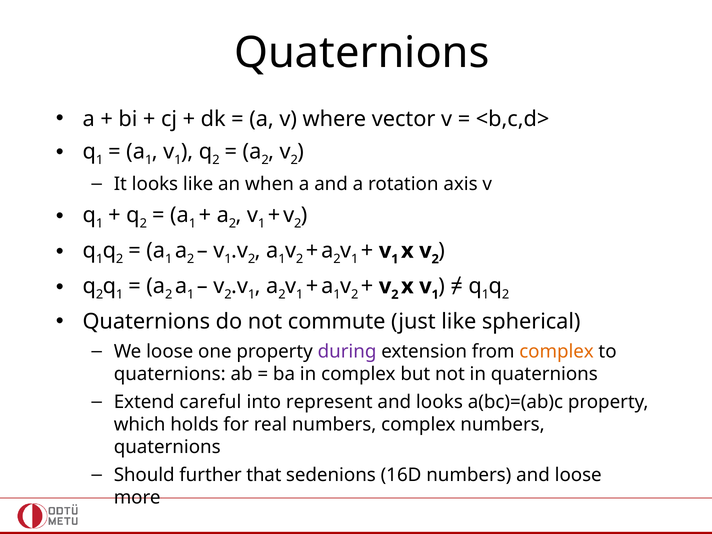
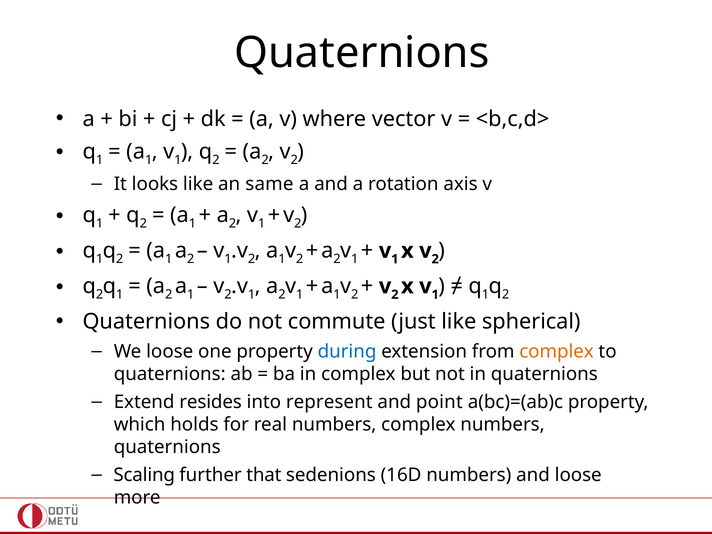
when: when -> same
during colour: purple -> blue
careful: careful -> resides
and looks: looks -> point
Should: Should -> Scaling
